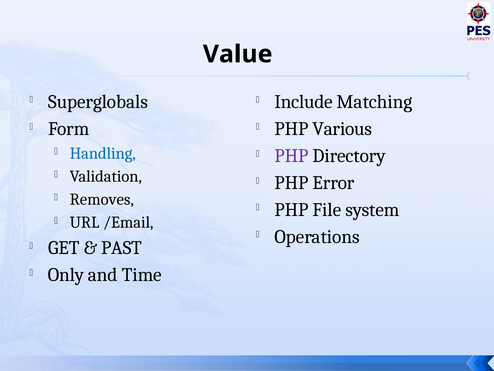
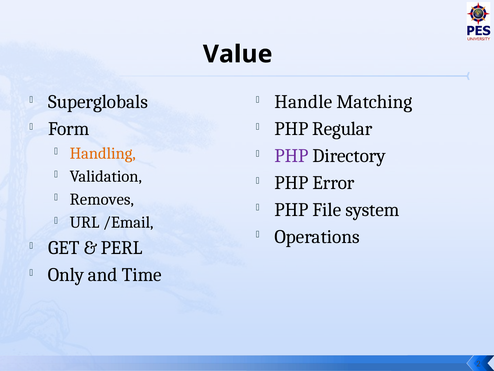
Include: Include -> Handle
Various: Various -> Regular
Handling colour: blue -> orange
PAST: PAST -> PERL
